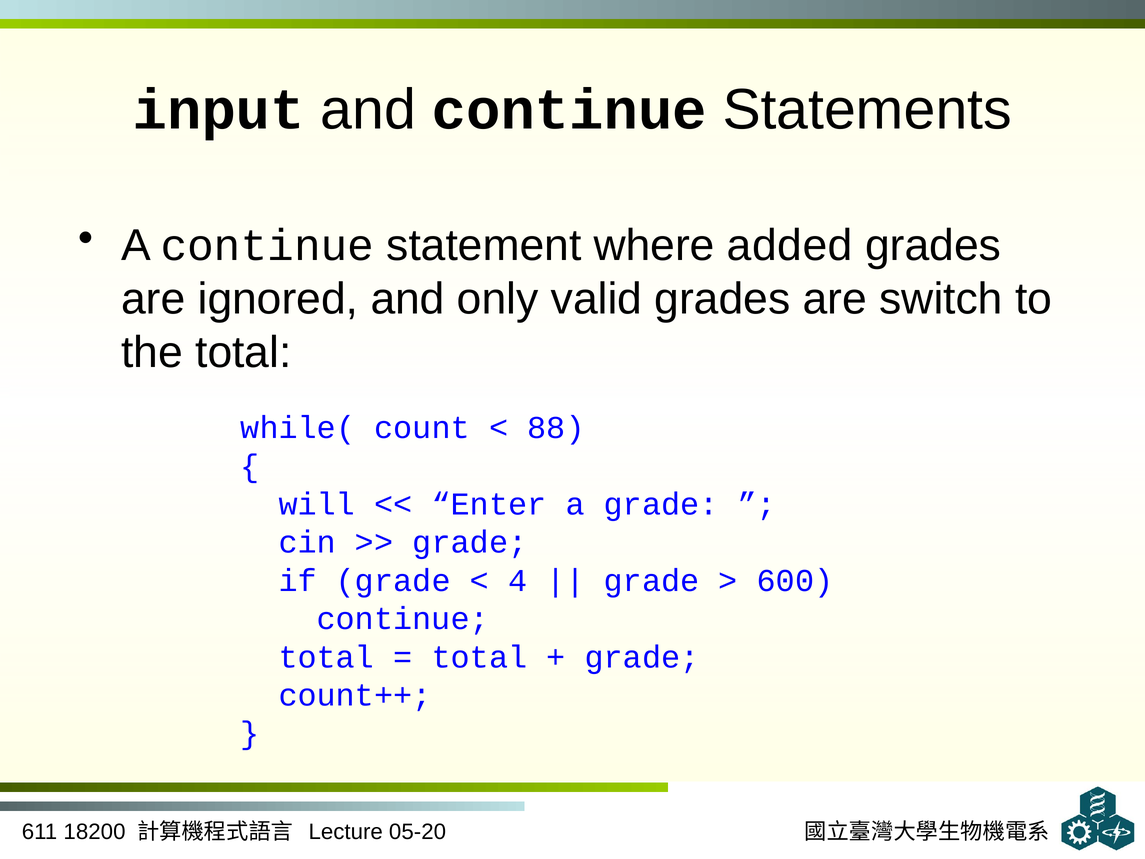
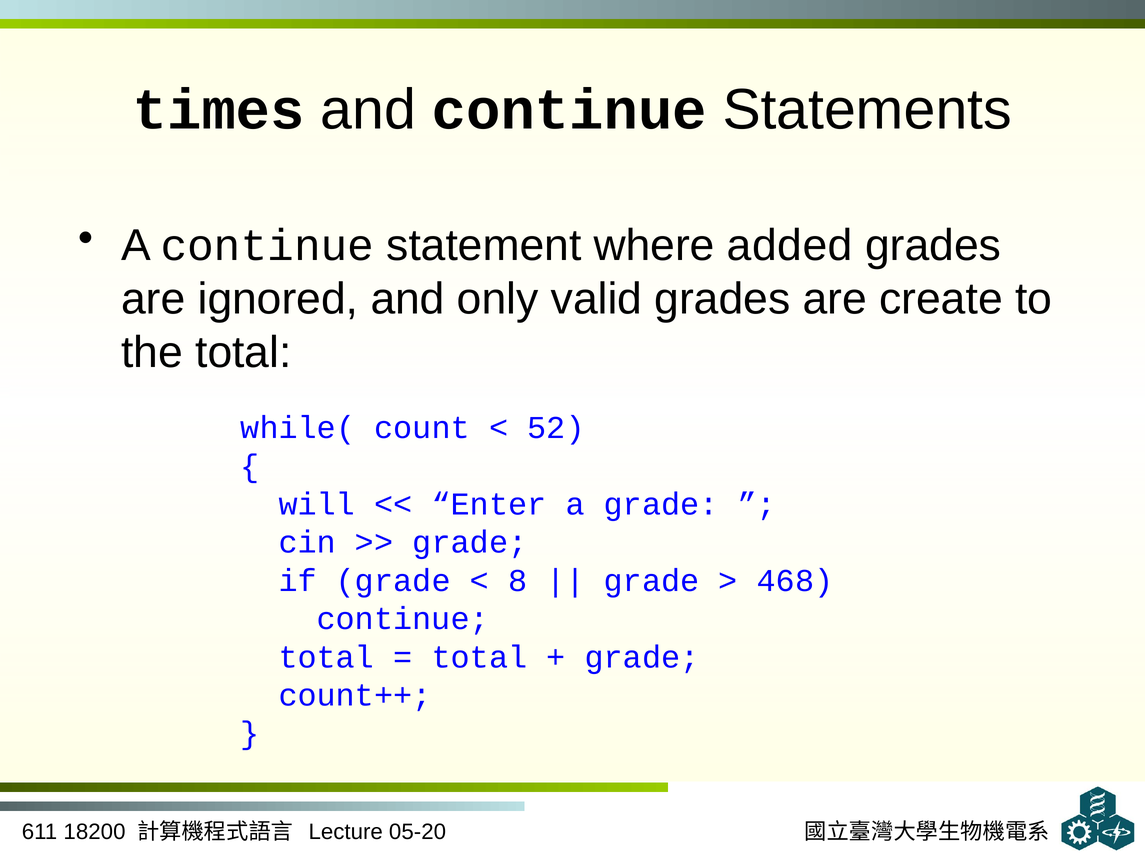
input: input -> times
switch: switch -> create
88: 88 -> 52
4: 4 -> 8
600: 600 -> 468
